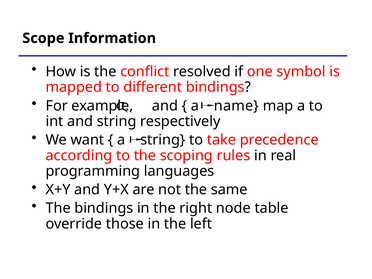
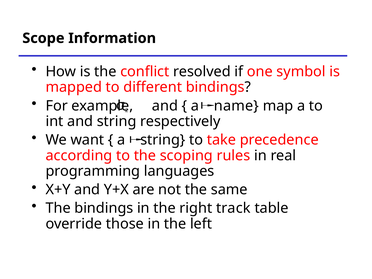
node: node -> track
